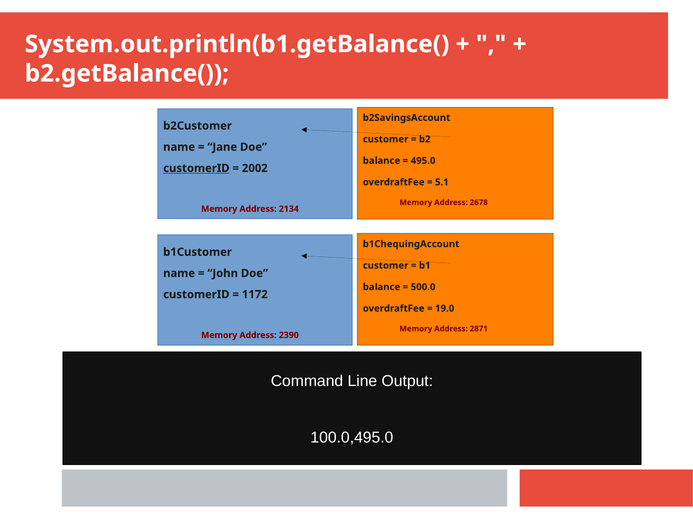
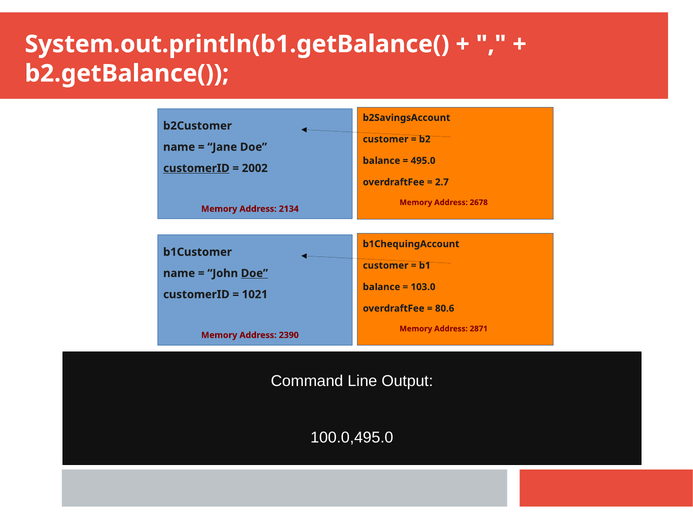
5.1: 5.1 -> 2.7
Doe at (254, 274) underline: none -> present
500.0: 500.0 -> 103.0
1172: 1172 -> 1021
19.0: 19.0 -> 80.6
